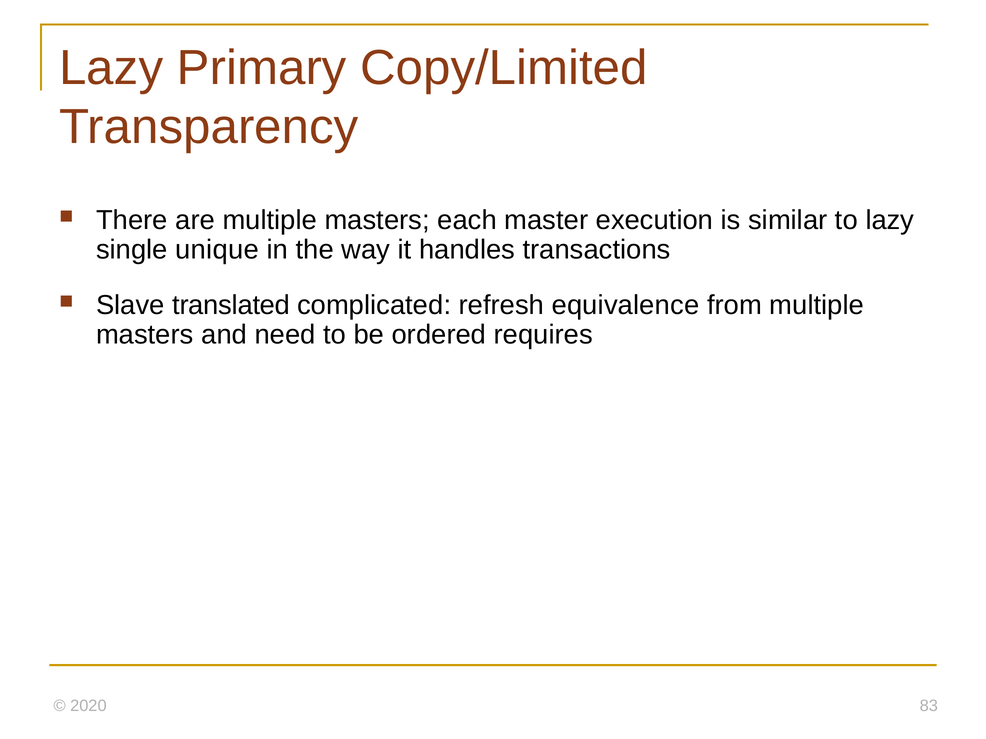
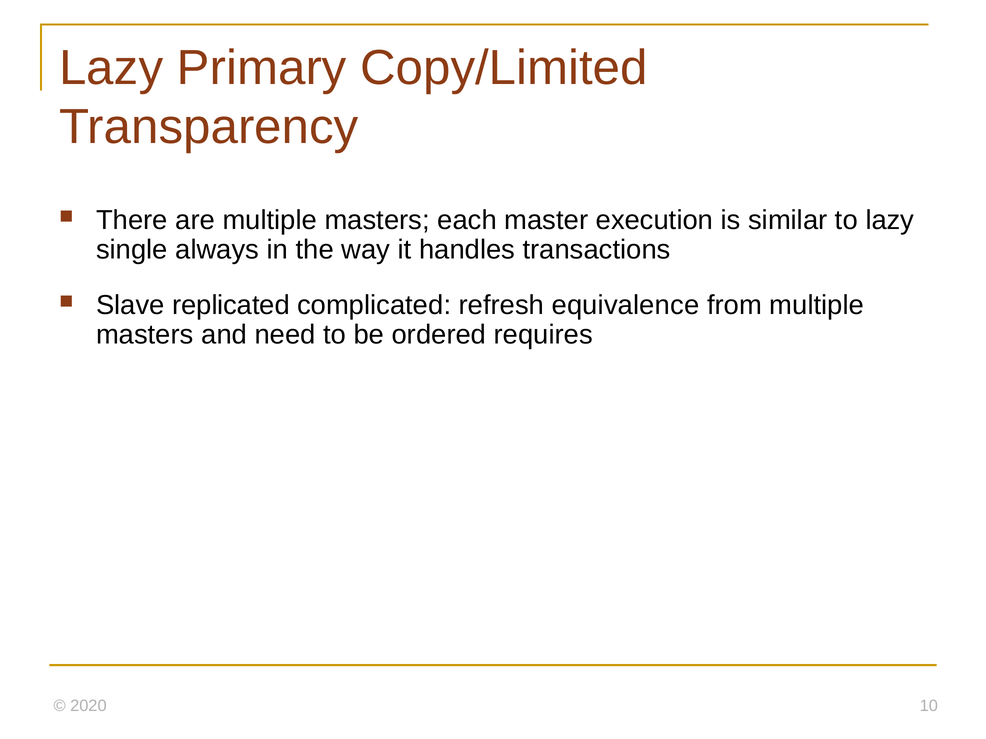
unique: unique -> always
translated: translated -> replicated
83: 83 -> 10
